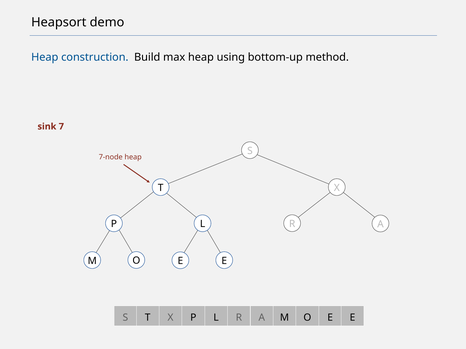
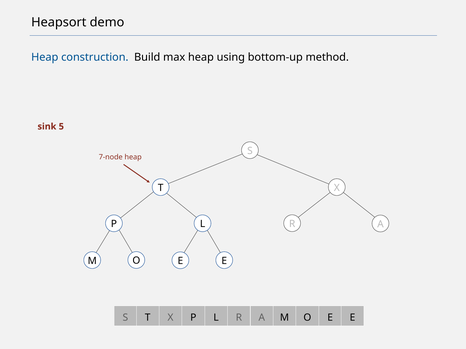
7: 7 -> 5
